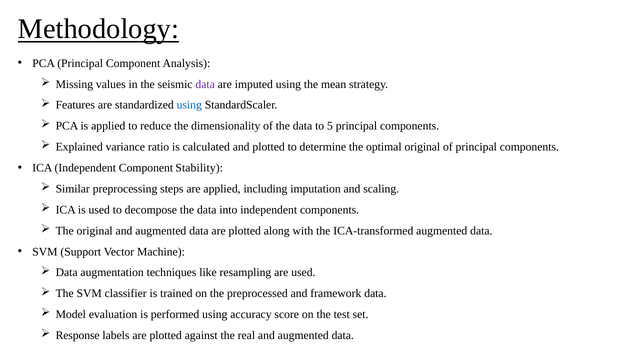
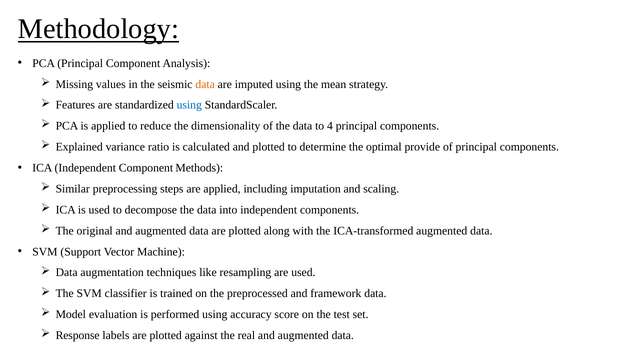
data at (205, 84) colour: purple -> orange
5: 5 -> 4
optimal original: original -> provide
Stability: Stability -> Methods
